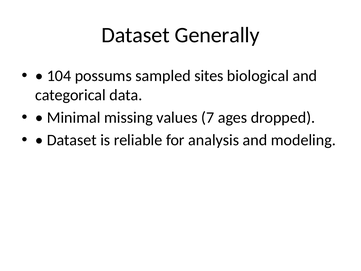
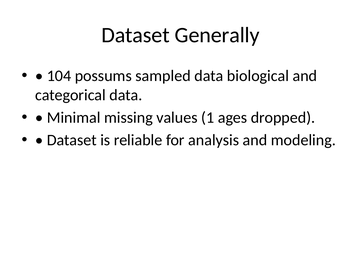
sampled sites: sites -> data
7: 7 -> 1
